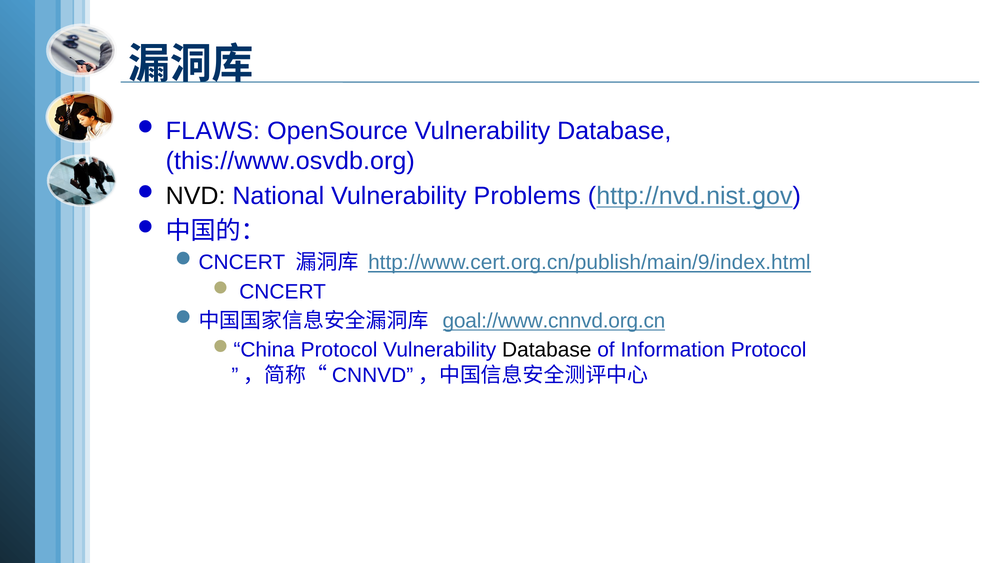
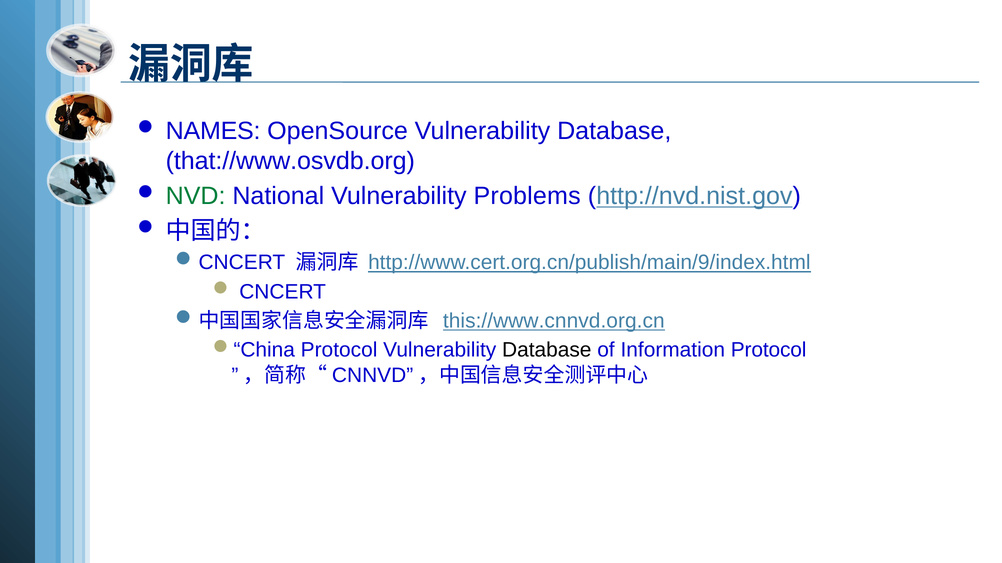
FLAWS: FLAWS -> NAMES
this://www.osvdb.org: this://www.osvdb.org -> that://www.osvdb.org
NVD colour: black -> green
goal://www.cnnvd.org.cn: goal://www.cnnvd.org.cn -> this://www.cnnvd.org.cn
